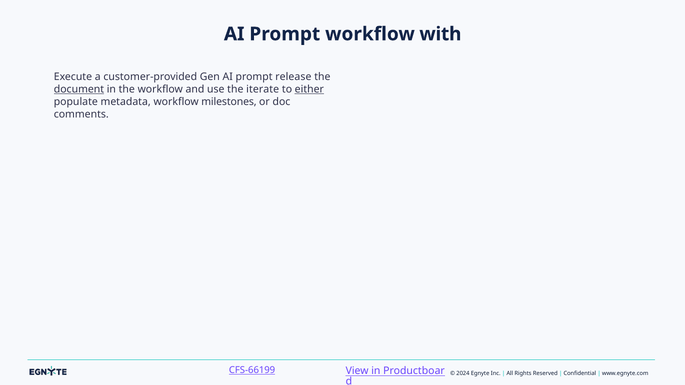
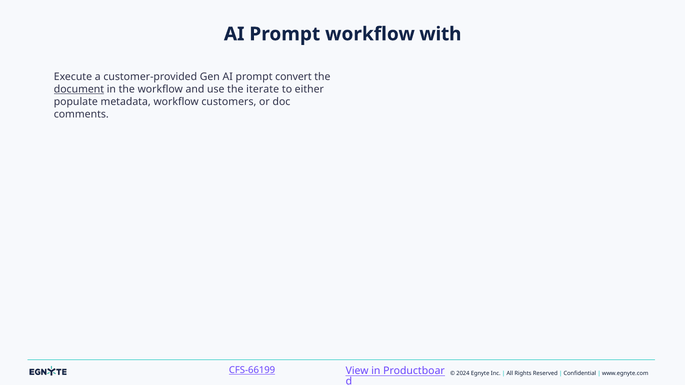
release: release -> convert
either underline: present -> none
milestones: milestones -> customers
